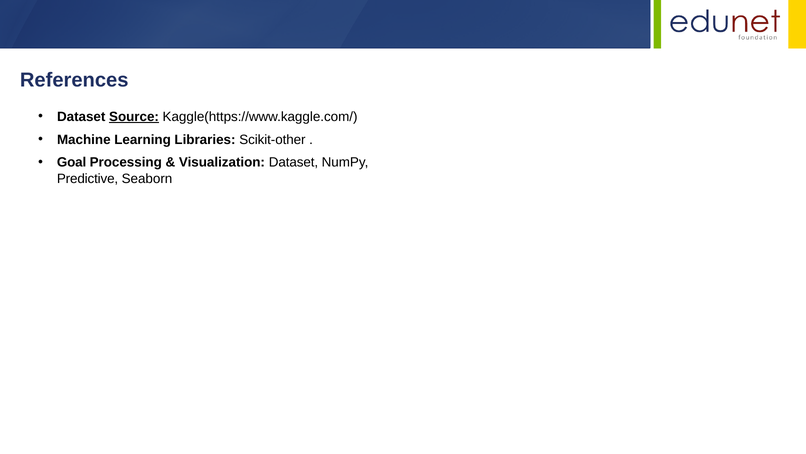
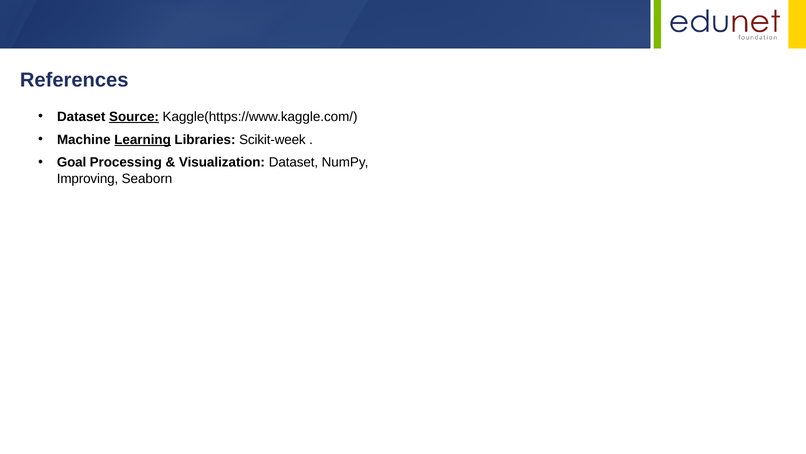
Learning underline: none -> present
Scikit-other: Scikit-other -> Scikit-week
Predictive: Predictive -> Improving
